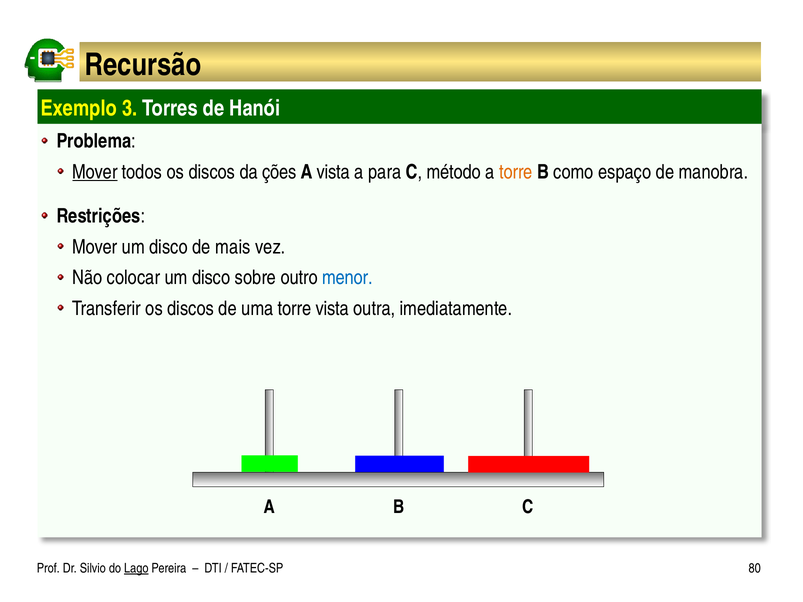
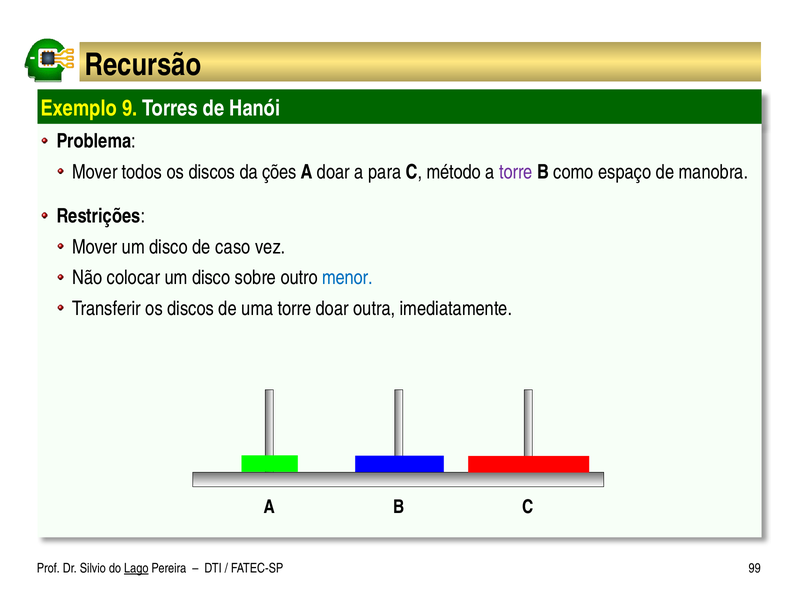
3: 3 -> 9
Mover at (95, 172) underline: present -> none
A vista: vista -> doar
torre at (516, 172) colour: orange -> purple
mais: mais -> caso
torre vista: vista -> doar
80: 80 -> 99
